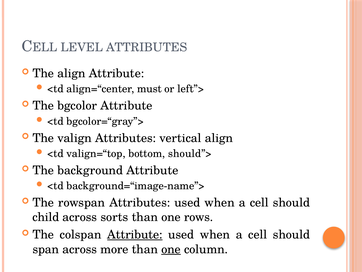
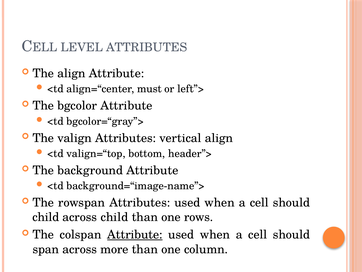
should”>: should”> -> header”>
across sorts: sorts -> child
one at (171, 249) underline: present -> none
